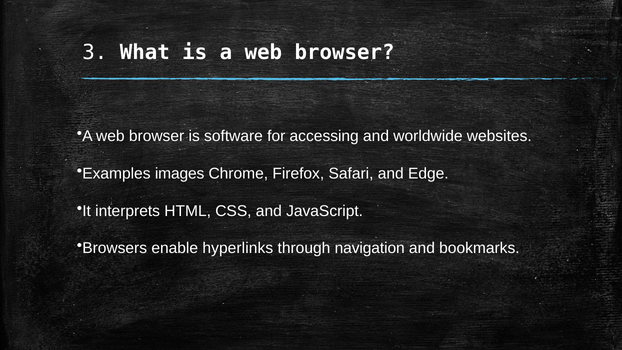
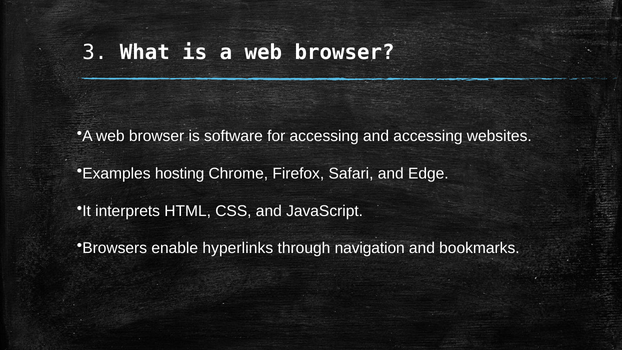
and worldwide: worldwide -> accessing
images: images -> hosting
